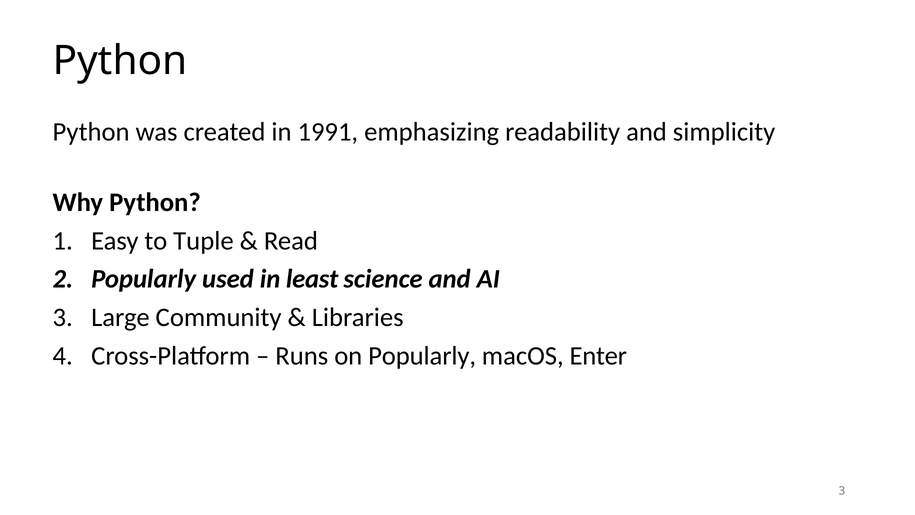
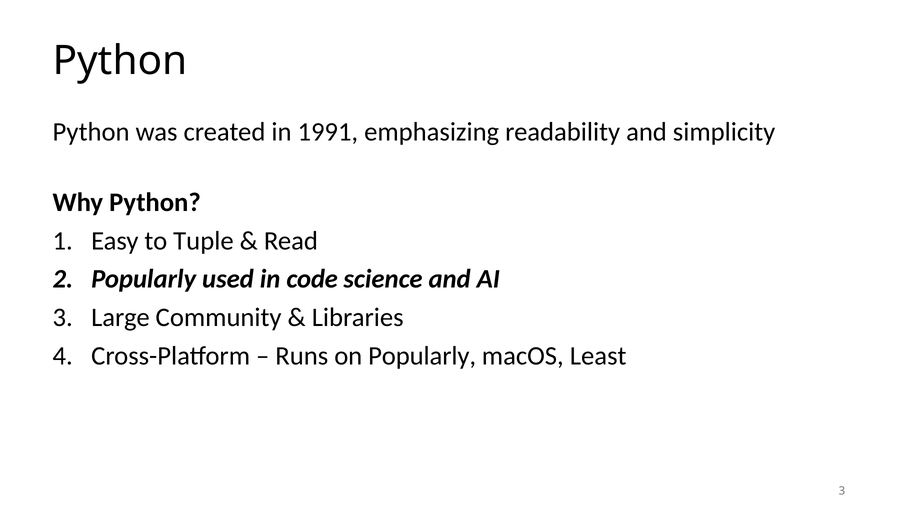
least: least -> code
Enter: Enter -> Least
